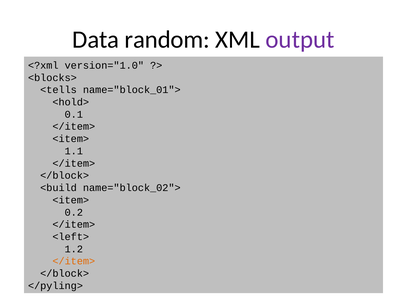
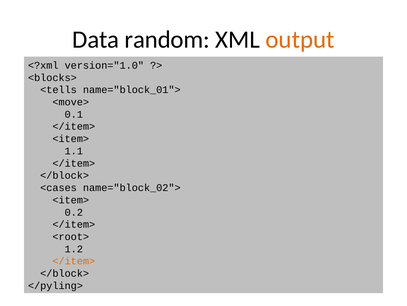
output colour: purple -> orange
<hold>: <hold> -> <move>
<build: <build -> <cases
<left>: <left> -> <root>
